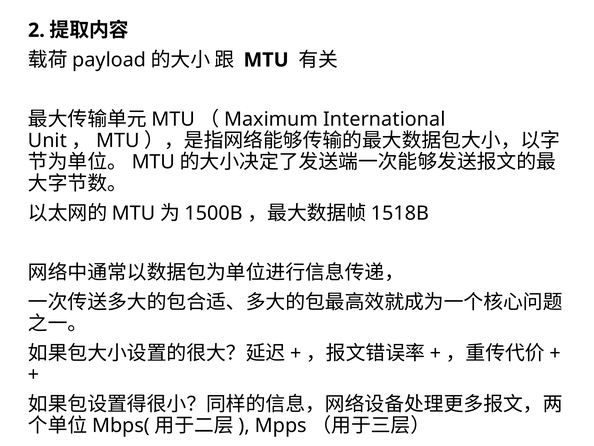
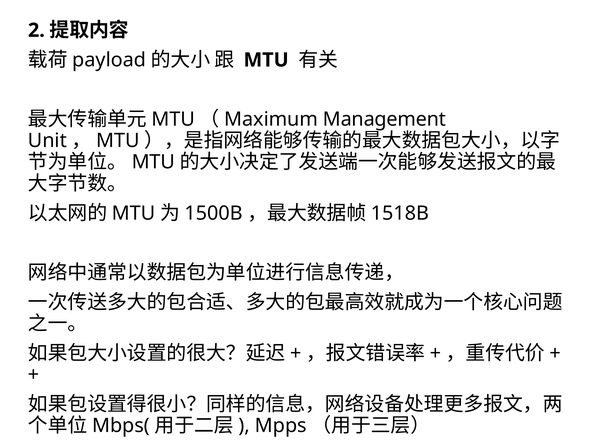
International: International -> Management
